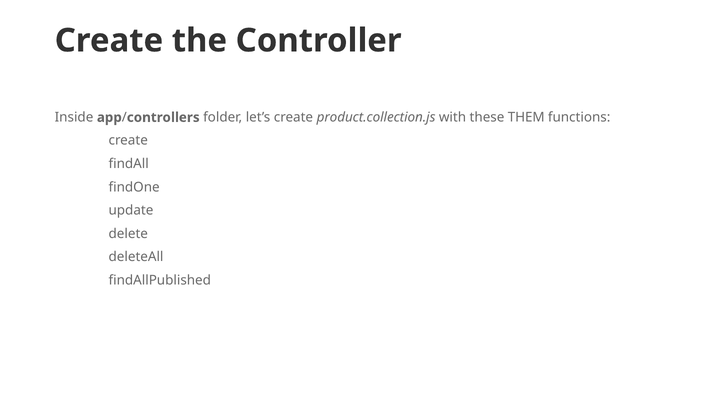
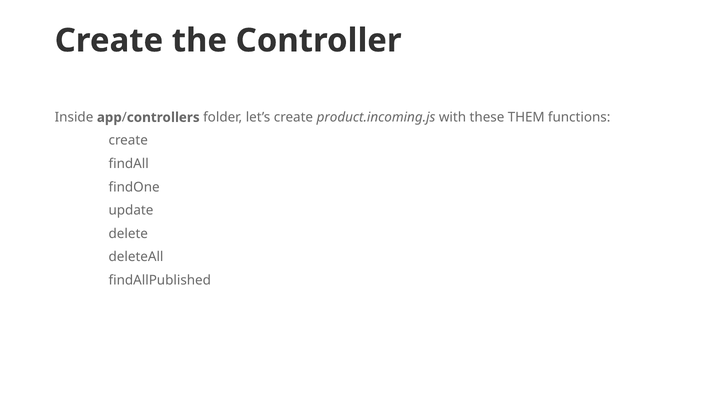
product.collection.js: product.collection.js -> product.incoming.js
